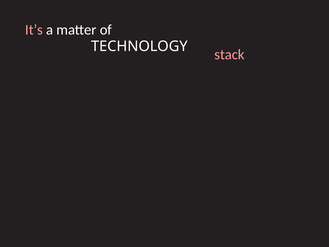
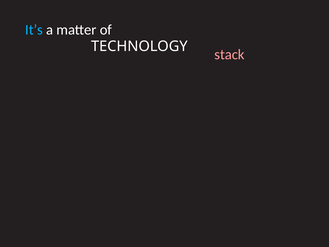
It’s colour: pink -> light blue
